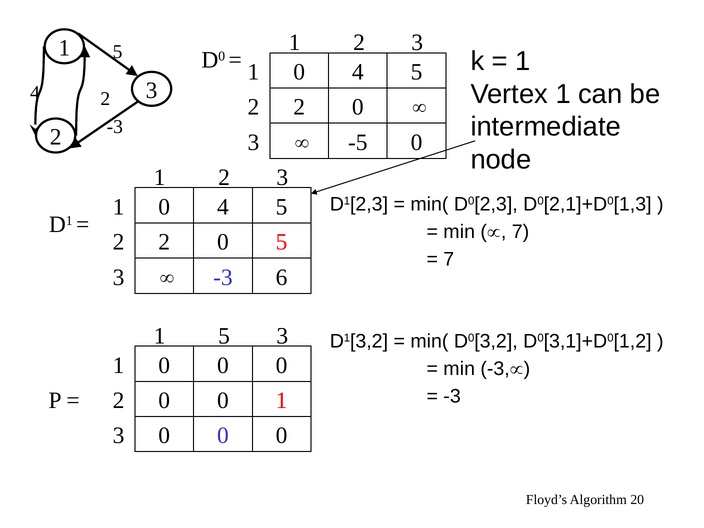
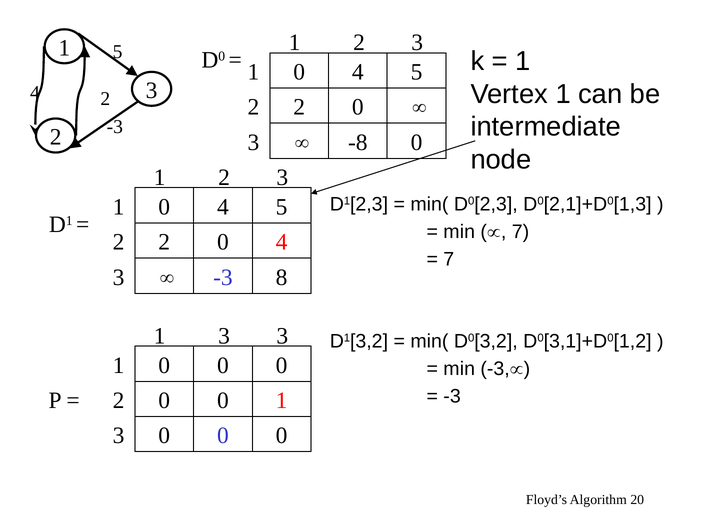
-5: -5 -> -8
2 0 5: 5 -> 4
6: 6 -> 8
1 5: 5 -> 3
